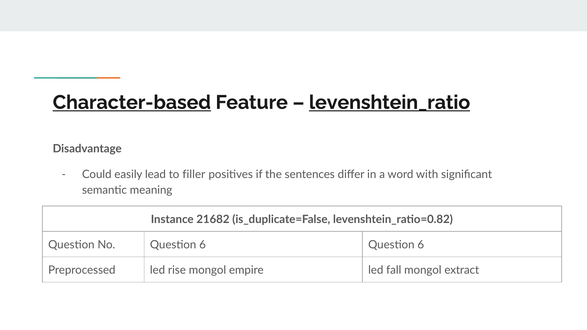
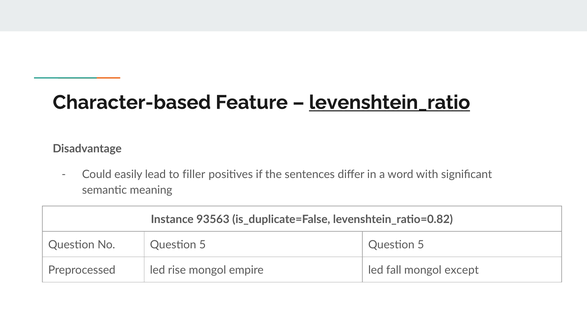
Character-based underline: present -> none
21682: 21682 -> 93563
No Question 6: 6 -> 5
6 at (421, 245): 6 -> 5
extract: extract -> except
